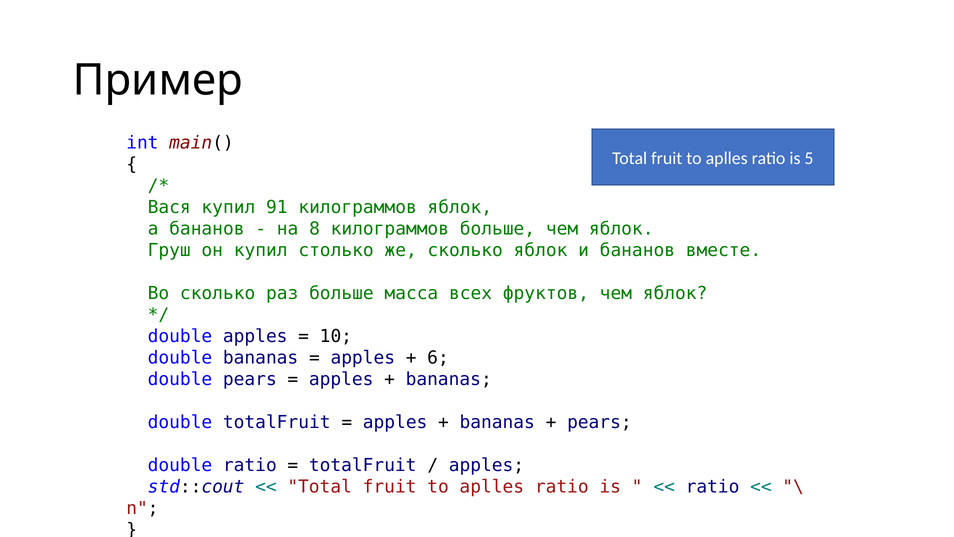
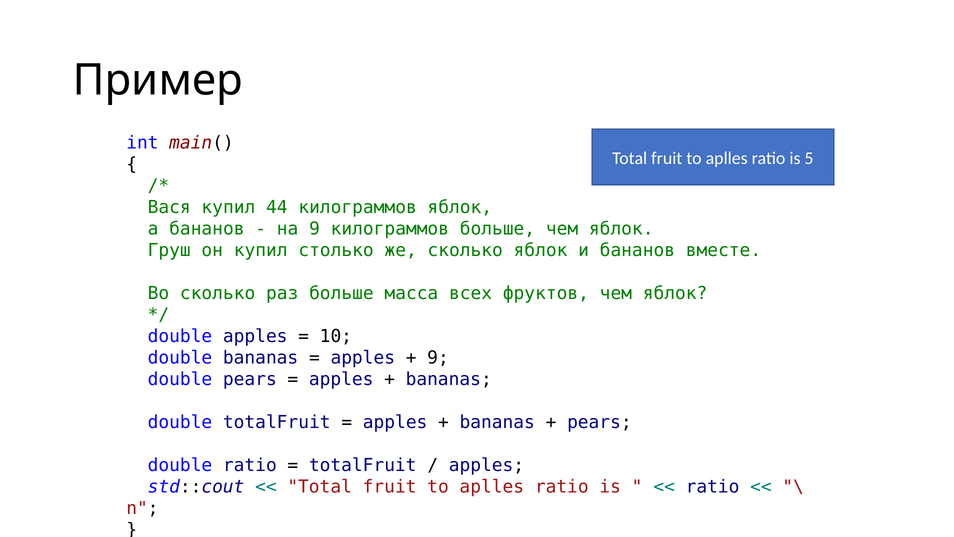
91: 91 -> 44
на 8: 8 -> 9
6 at (438, 358): 6 -> 9
